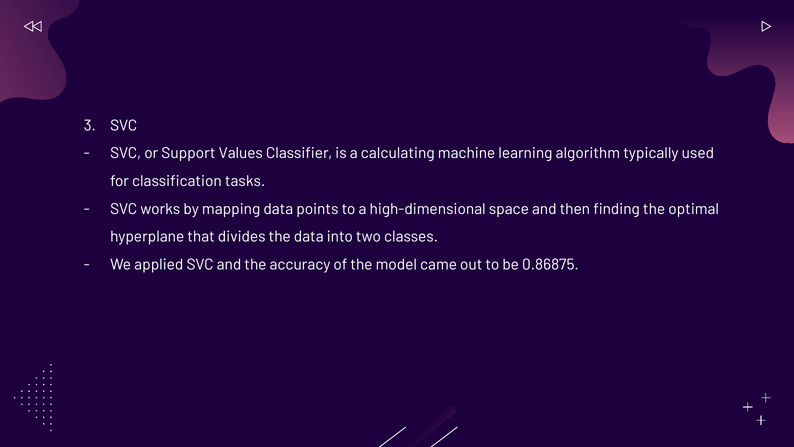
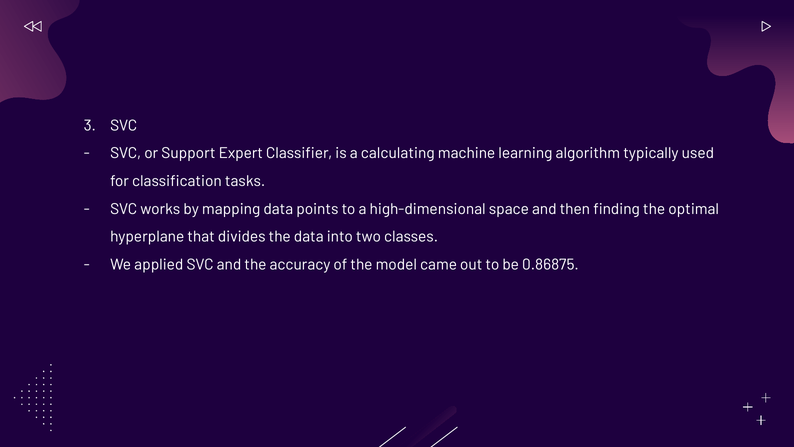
Values: Values -> Expert
